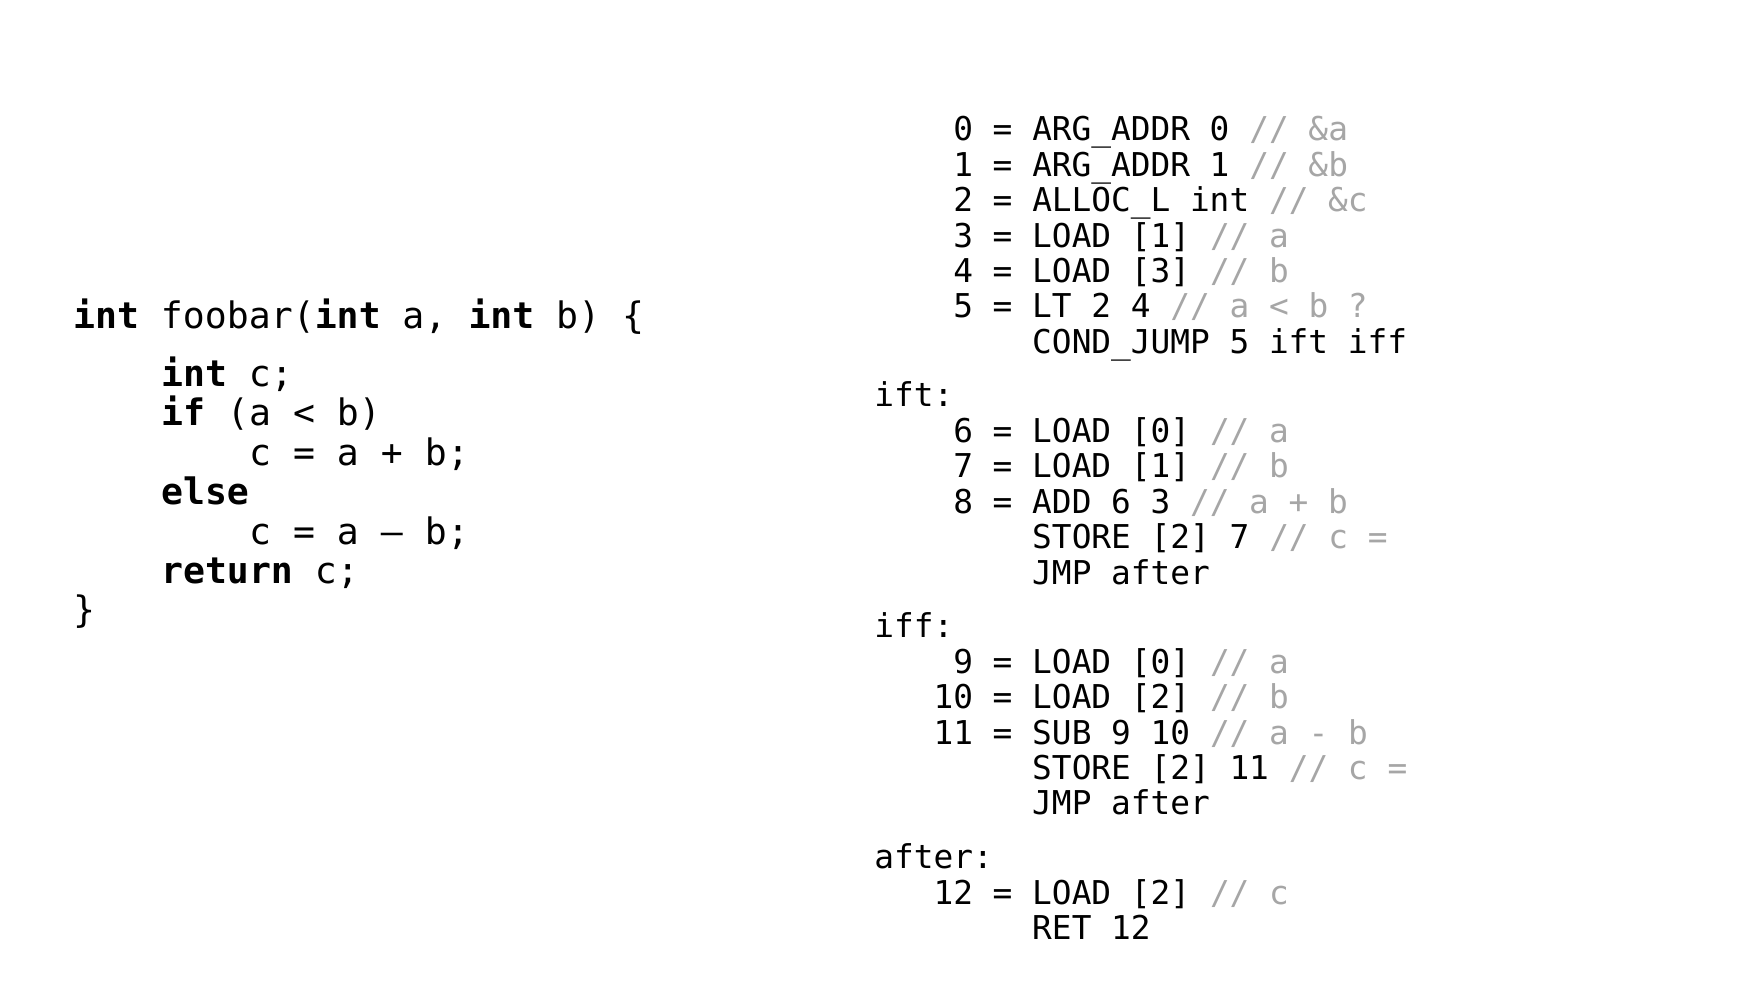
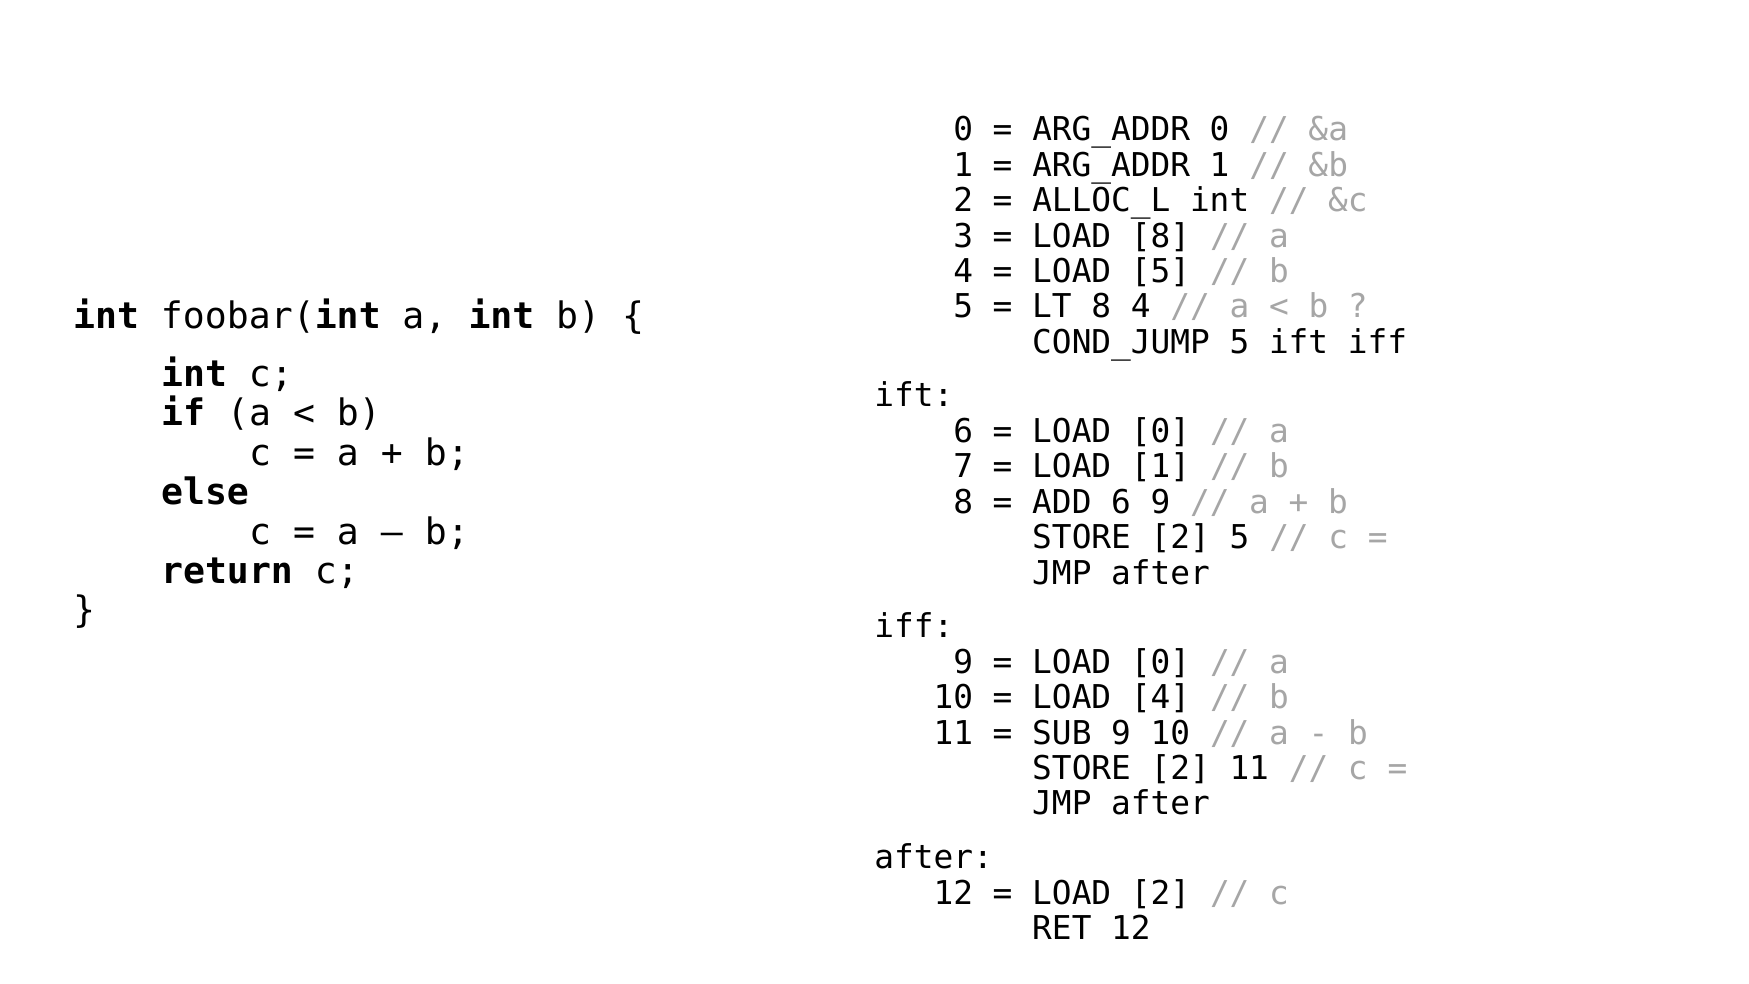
1 at (1160, 236): 1 -> 8
LOAD 3: 3 -> 5
LT 2: 2 -> 8
6 3: 3 -> 9
2 7: 7 -> 5
2 at (1160, 698): 2 -> 4
